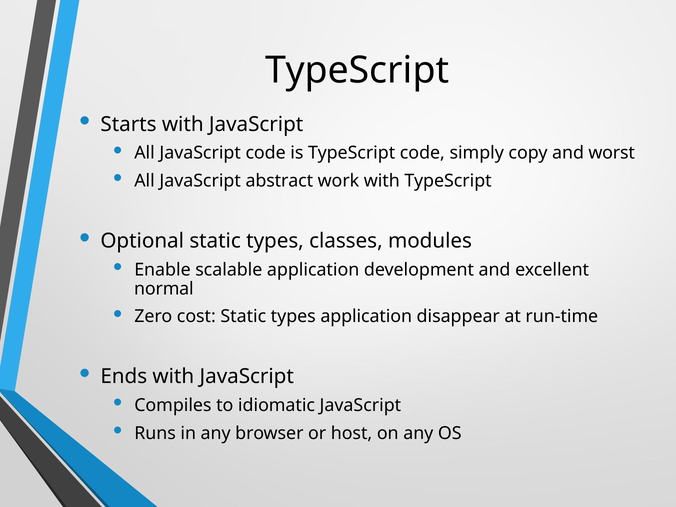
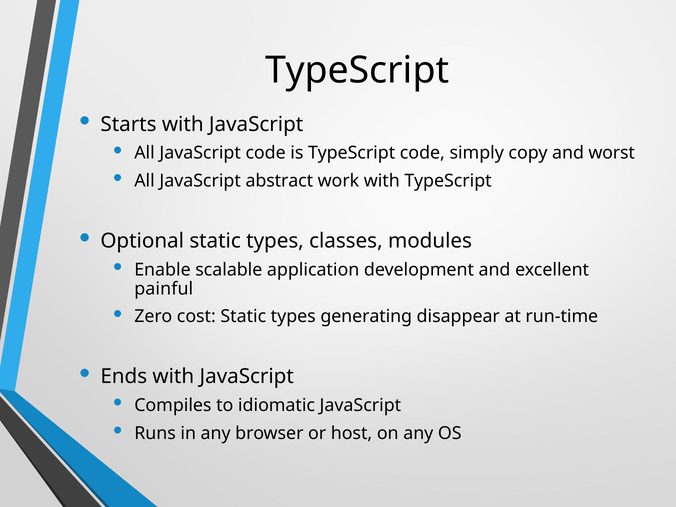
normal: normal -> painful
types application: application -> generating
